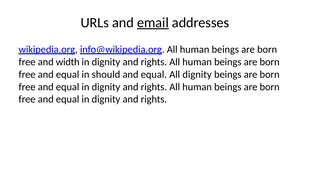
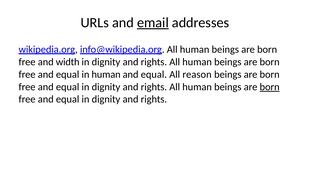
in should: should -> human
All dignity: dignity -> reason
born at (270, 87) underline: none -> present
